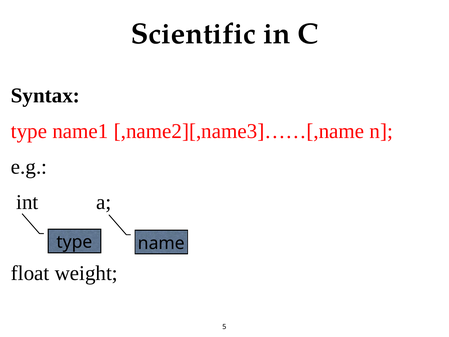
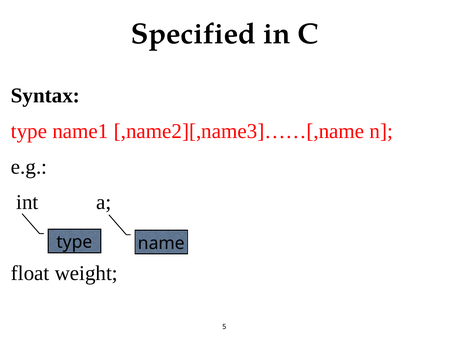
Scientific: Scientific -> Specified
